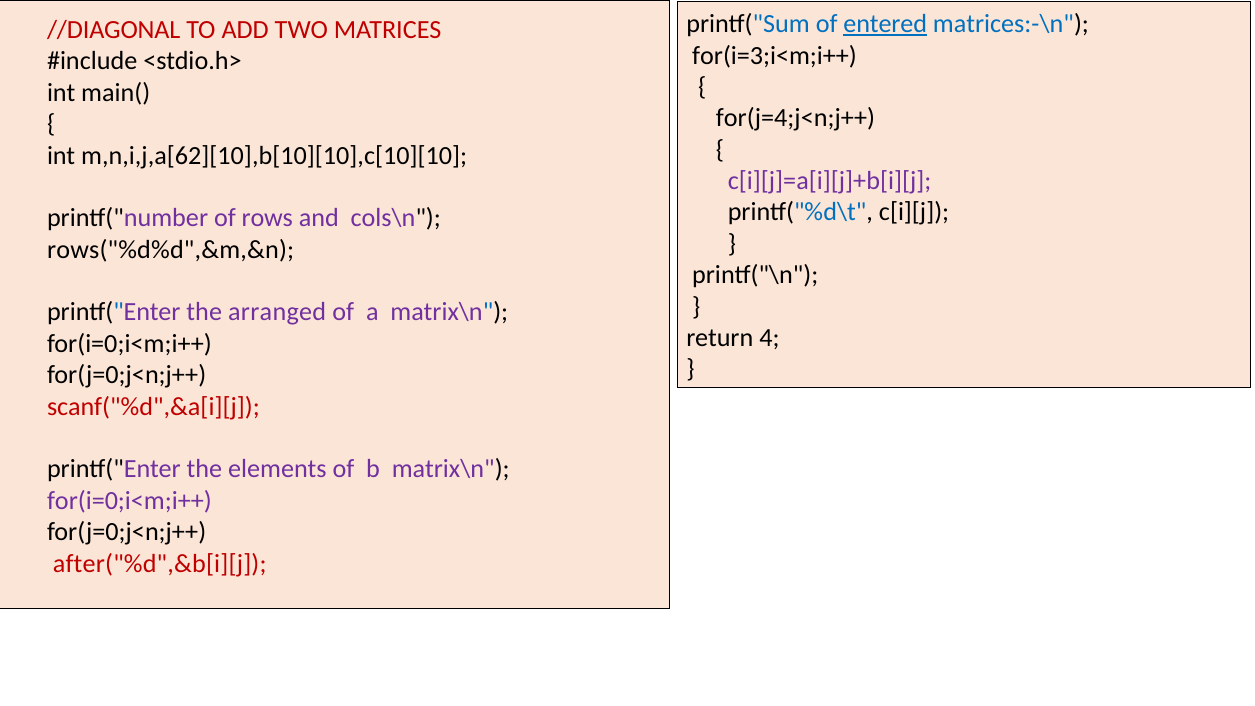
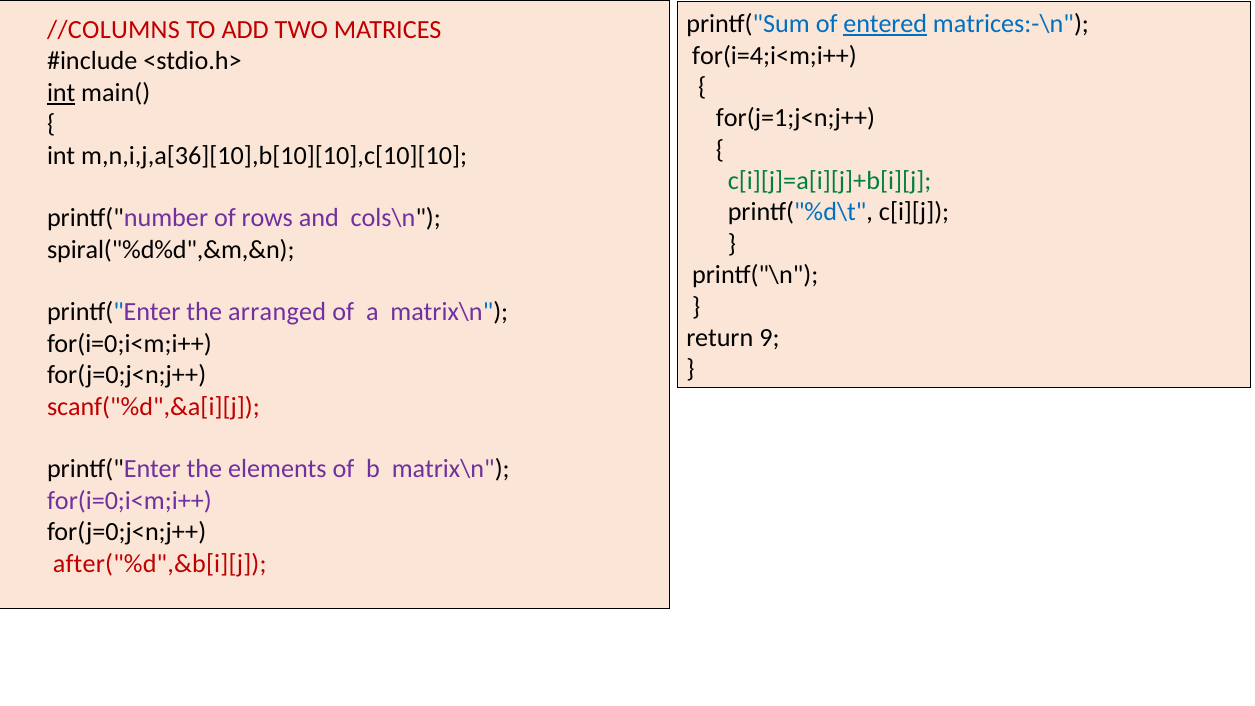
//DIAGONAL: //DIAGONAL -> //COLUMNS
for(i=3;i<m;i++: for(i=3;i<m;i++ -> for(i=4;i<m;i++
int at (61, 93) underline: none -> present
for(j=4;j<n;j++: for(j=4;j<n;j++ -> for(j=1;j<n;j++
m,n,i,j,a[62][10],b[10][10],c[10][10: m,n,i,j,a[62][10],b[10][10],c[10][10 -> m,n,i,j,a[36][10],b[10][10],c[10][10
c[i][j]=a[i][j]+b[i][j colour: purple -> green
rows("%d%d",&m,&n: rows("%d%d",&m,&n -> spiral("%d%d",&m,&n
4: 4 -> 9
